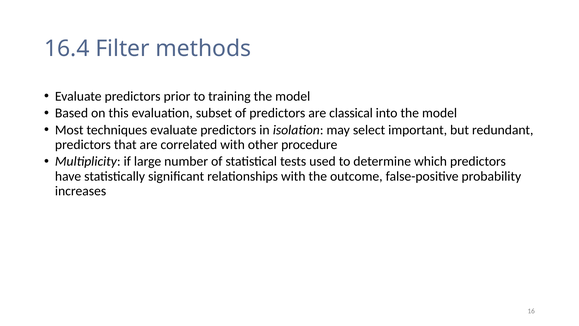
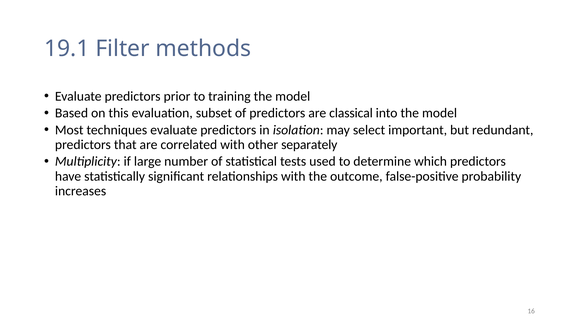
16.4: 16.4 -> 19.1
procedure: procedure -> separately
